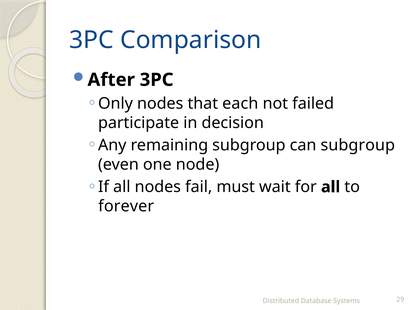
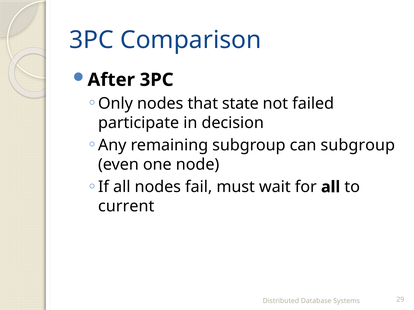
each: each -> state
forever: forever -> current
